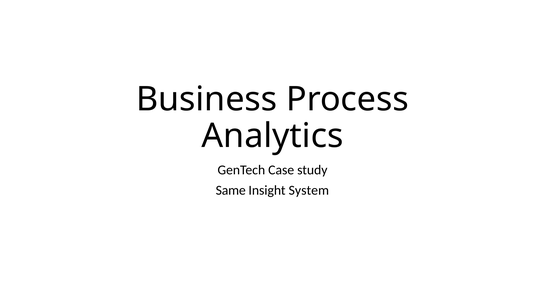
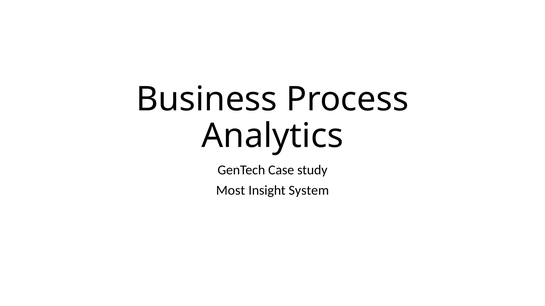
Same: Same -> Most
